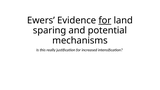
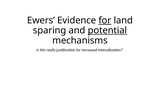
potential underline: none -> present
